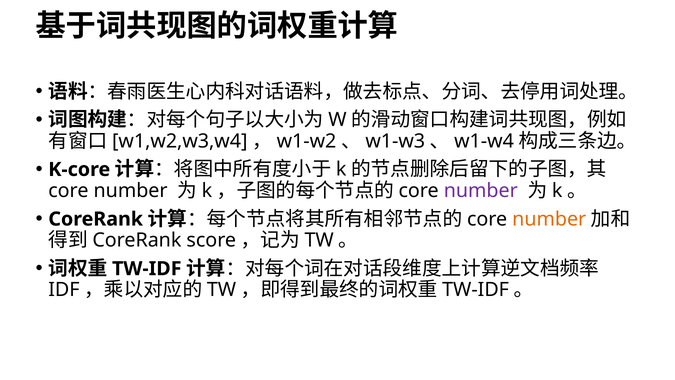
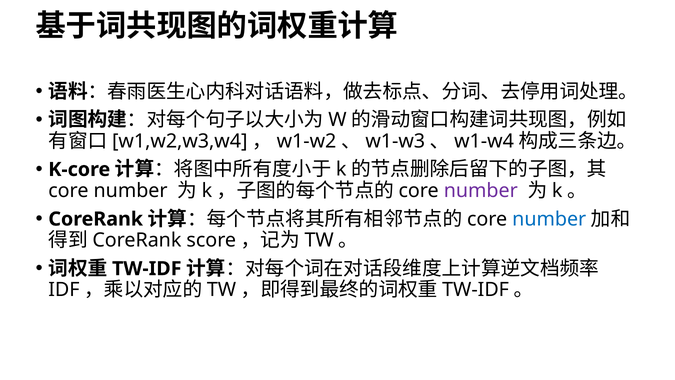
number at (549, 219) colour: orange -> blue
